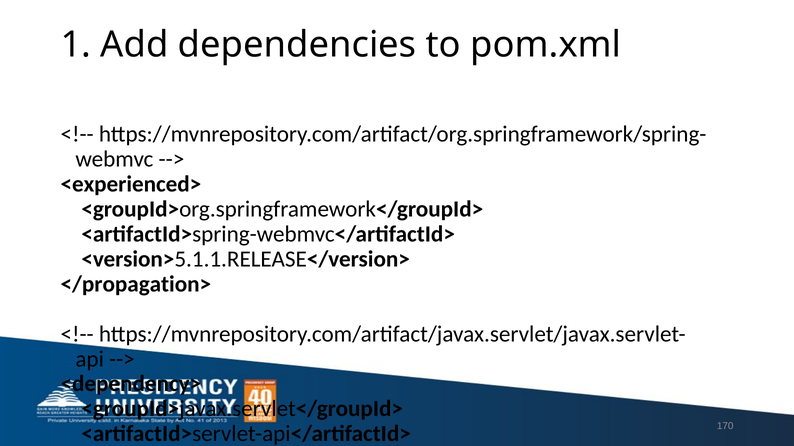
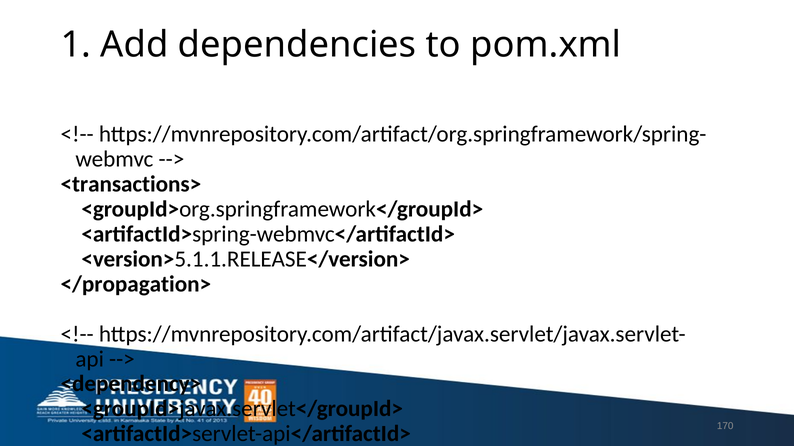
<experienced>: <experienced> -> <transactions>
